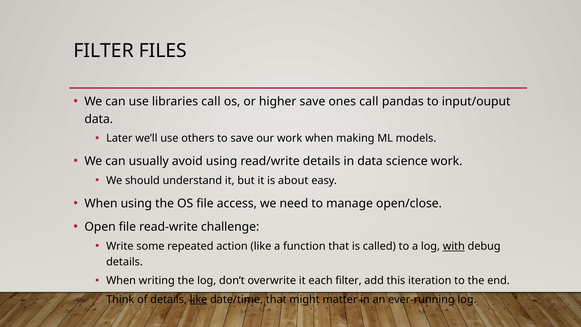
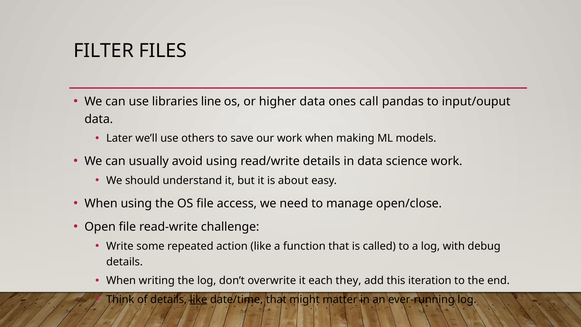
libraries call: call -> line
higher save: save -> data
with underline: present -> none
each filter: filter -> they
